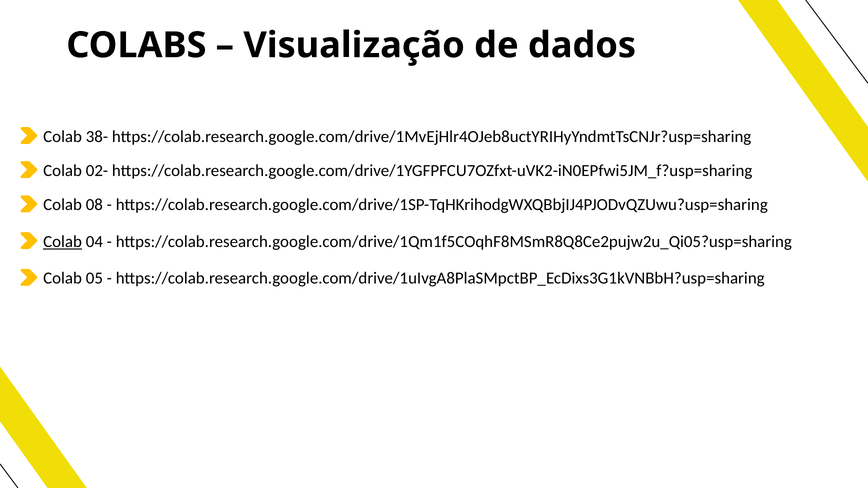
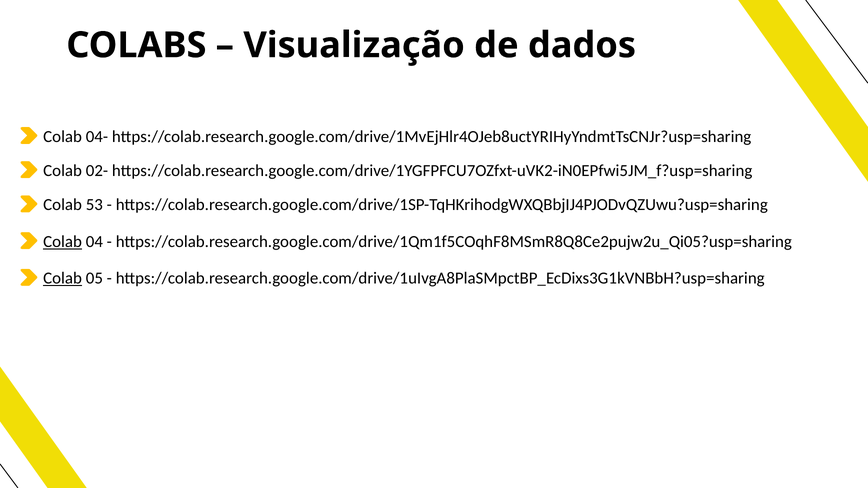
38-: 38- -> 04-
08: 08 -> 53
Colab at (63, 278) underline: none -> present
